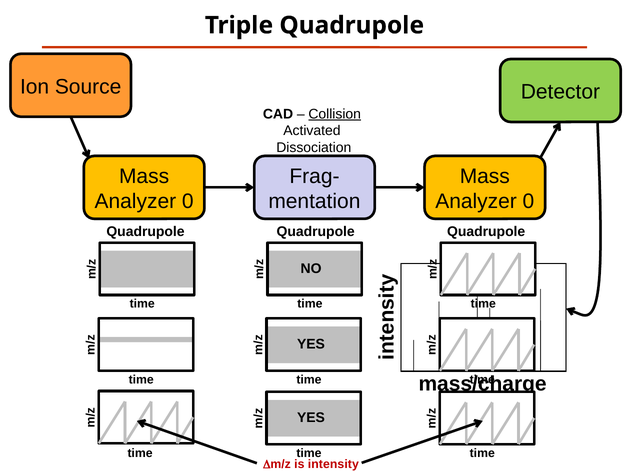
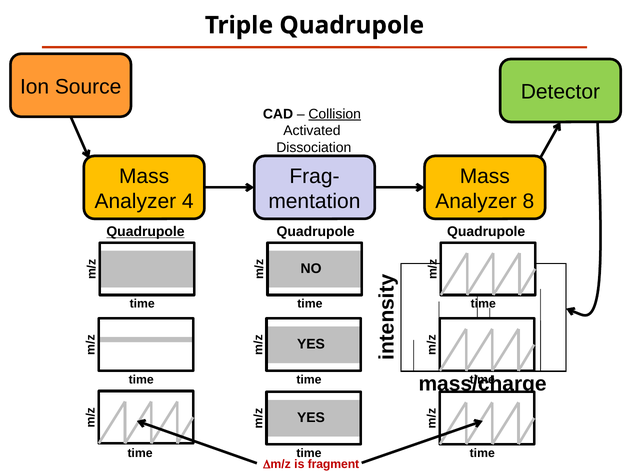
0 at (188, 201): 0 -> 4
0 at (528, 201): 0 -> 8
Quadrupole at (145, 232) underline: none -> present
intensity: intensity -> fragment
